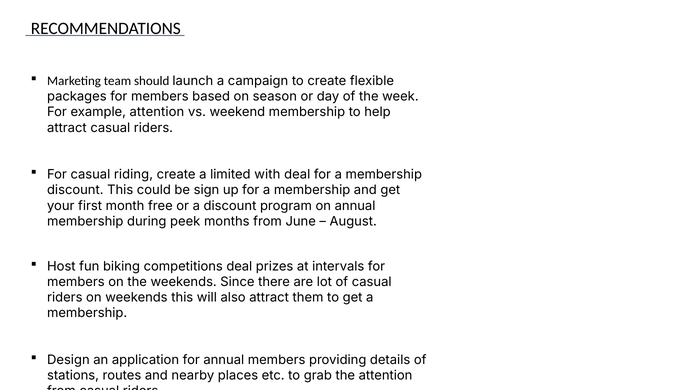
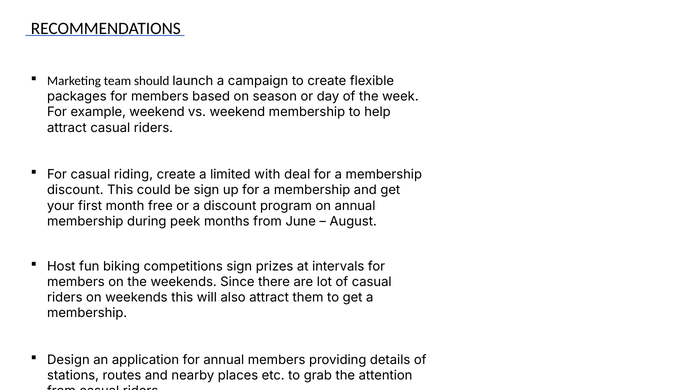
example attention: attention -> weekend
competitions deal: deal -> sign
